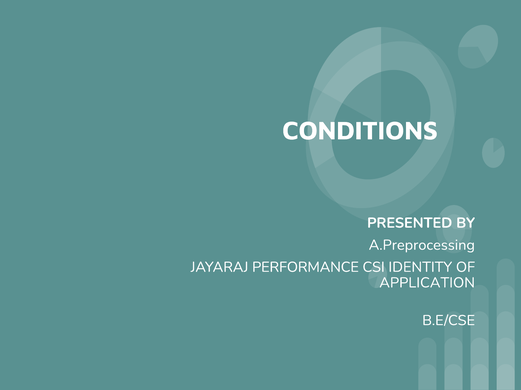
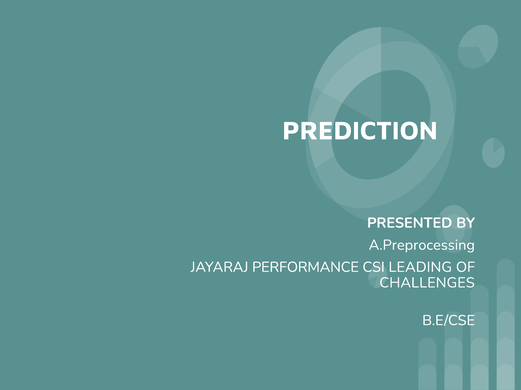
CONDITIONS: CONDITIONS -> PREDICTION
IDENTITY: IDENTITY -> LEADING
APPLICATION: APPLICATION -> CHALLENGES
